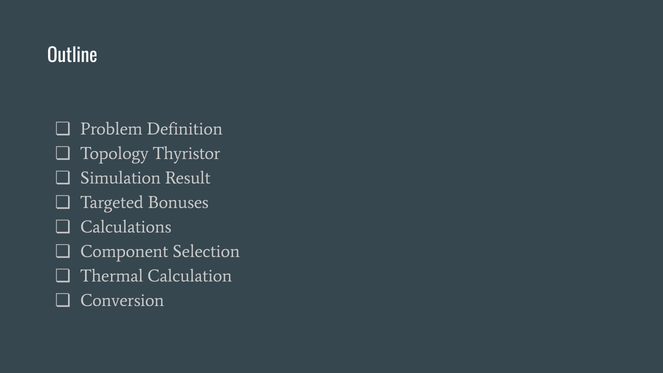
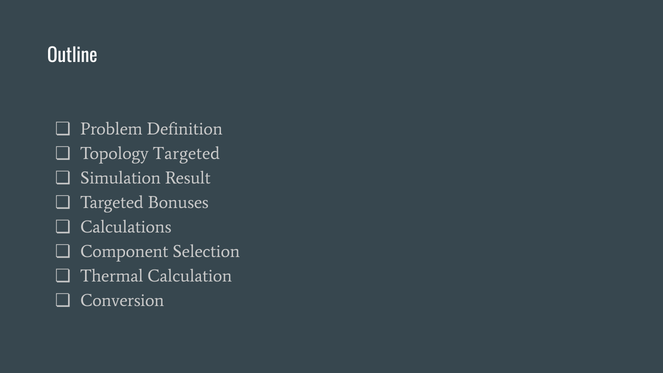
Topology Thyristor: Thyristor -> Targeted
